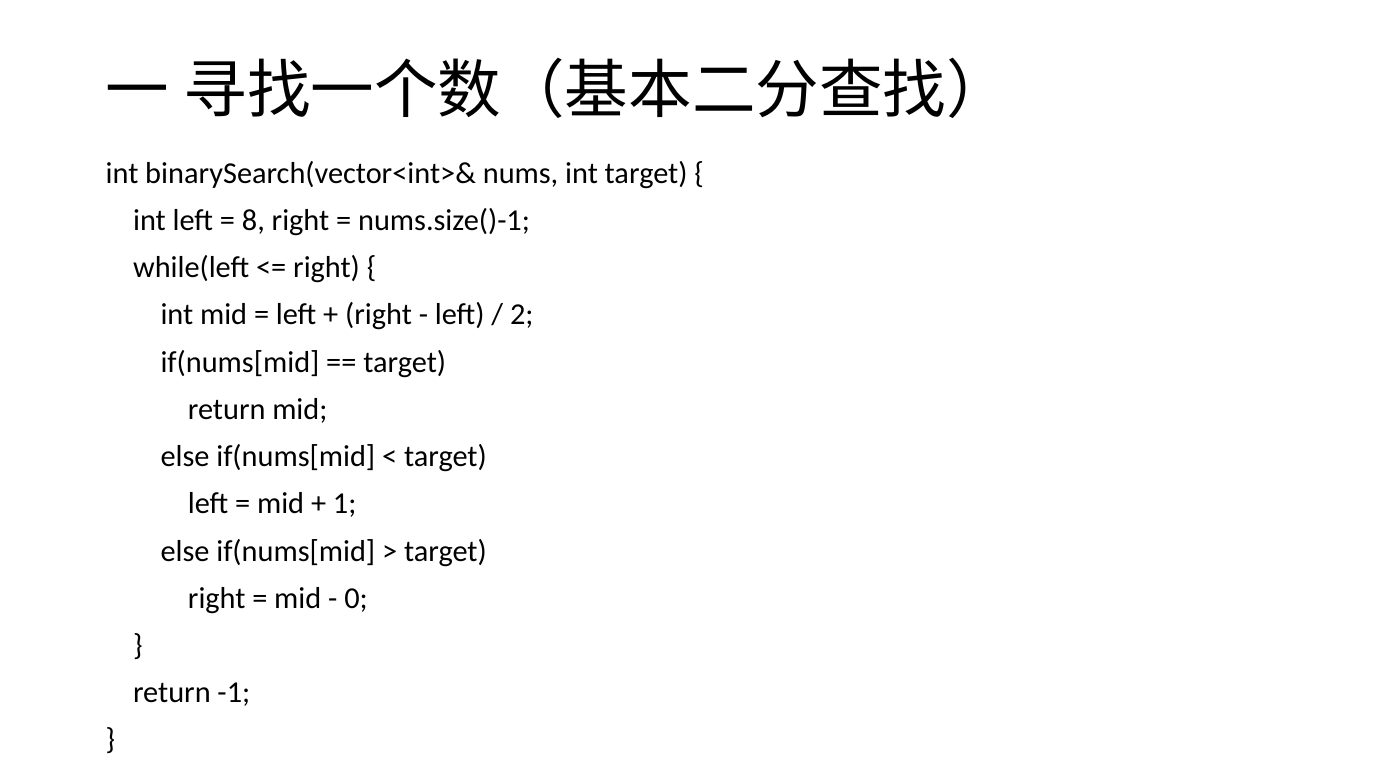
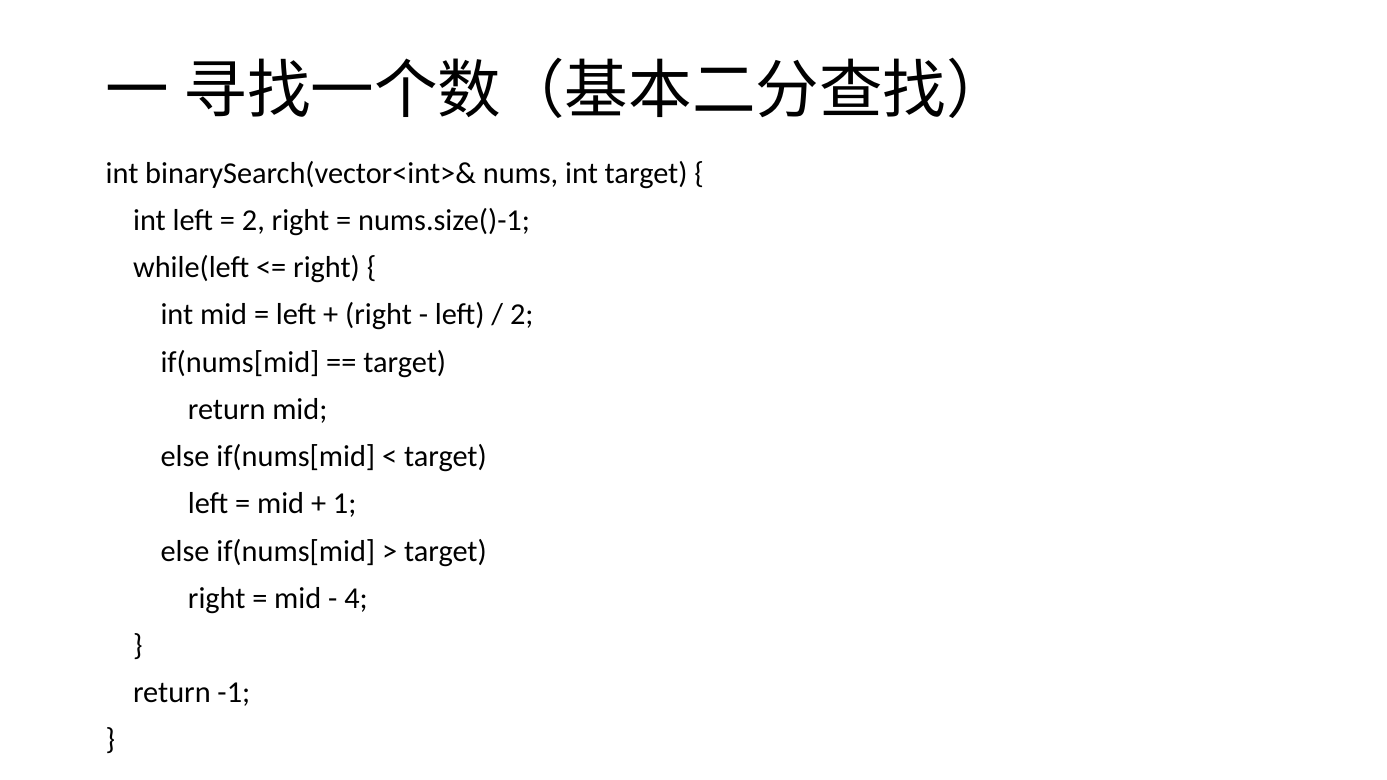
8 at (253, 221): 8 -> 2
0: 0 -> 4
